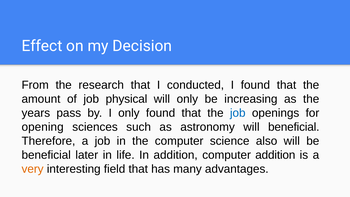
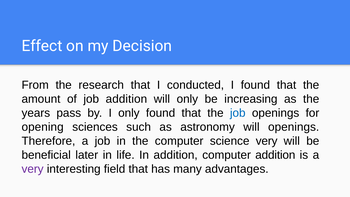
job physical: physical -> addition
will beneficial: beneficial -> openings
science also: also -> very
very at (33, 169) colour: orange -> purple
